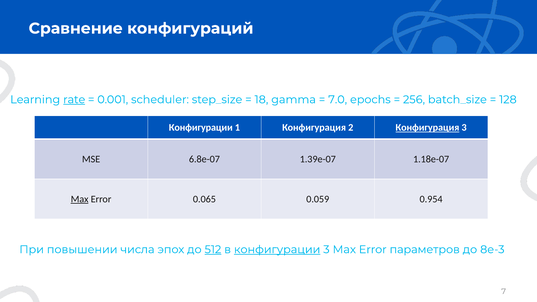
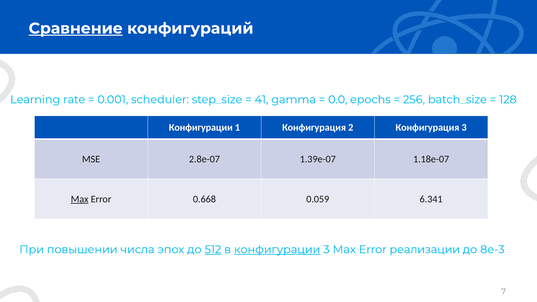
Сравнение underline: none -> present
rate underline: present -> none
18: 18 -> 41
7.0: 7.0 -> 0.0
Конфигурация at (427, 128) underline: present -> none
6.8e-07: 6.8e-07 -> 2.8e-07
0.065: 0.065 -> 0.668
0.954: 0.954 -> 6.341
параметров: параметров -> реализации
